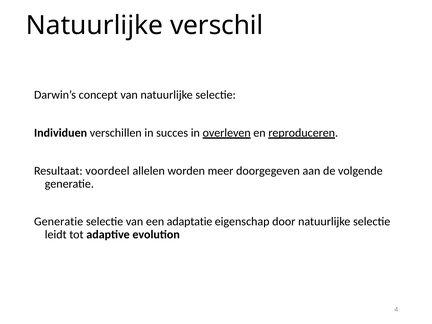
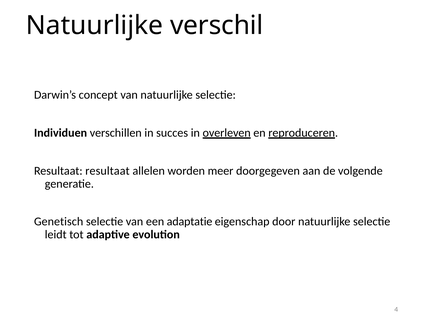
Resultaat voordeel: voordeel -> resultaat
Generatie at (59, 222): Generatie -> Genetisch
